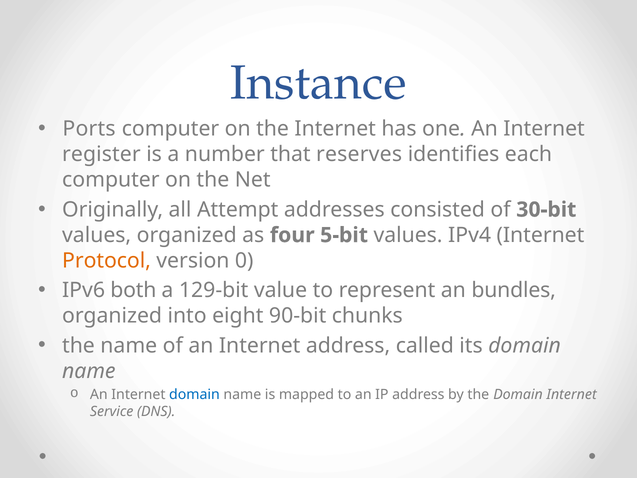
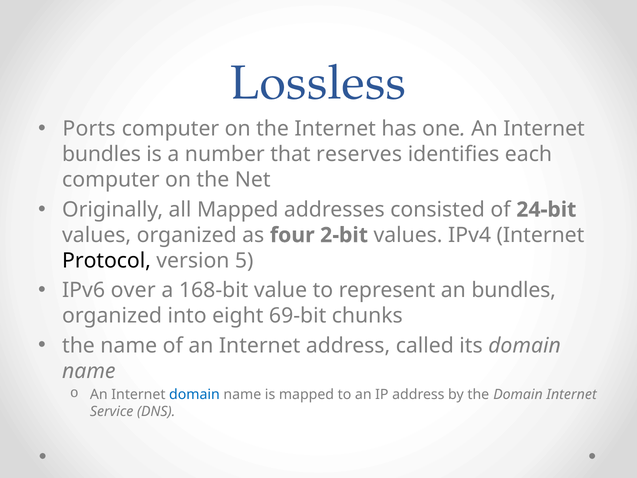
Instance: Instance -> Lossless
register at (101, 154): register -> bundles
all Attempt: Attempt -> Mapped
30-bit: 30-bit -> 24-bit
5-bit: 5-bit -> 2-bit
Protocol colour: orange -> black
0: 0 -> 5
both: both -> over
129-bit: 129-bit -> 168-bit
90-bit: 90-bit -> 69-bit
